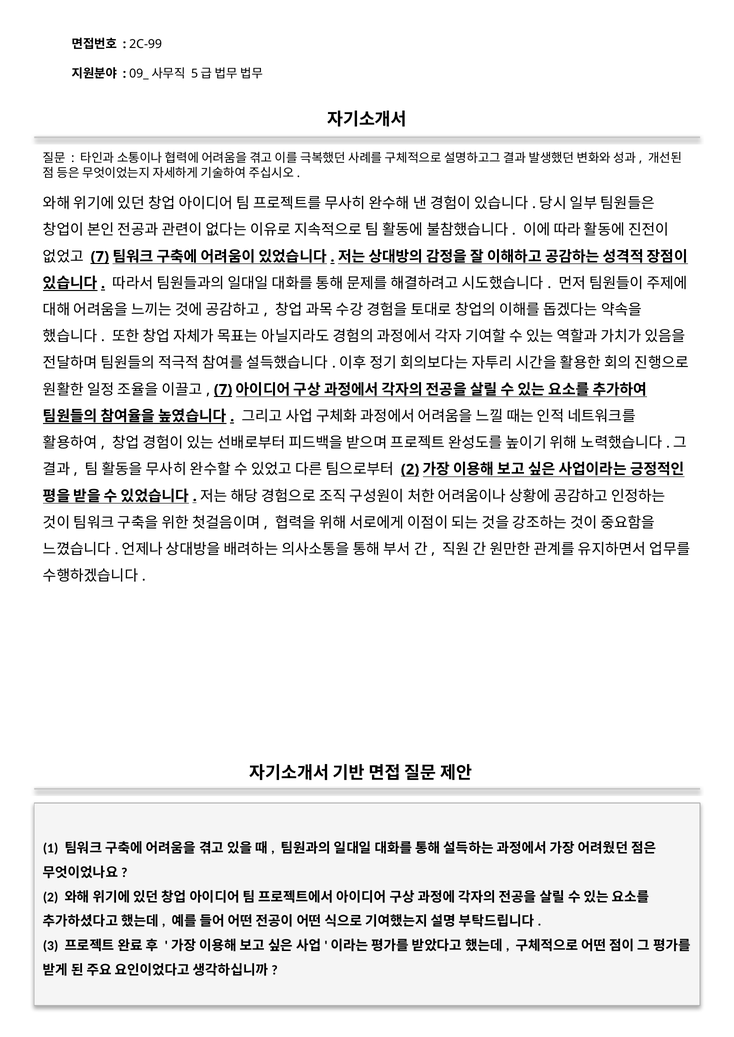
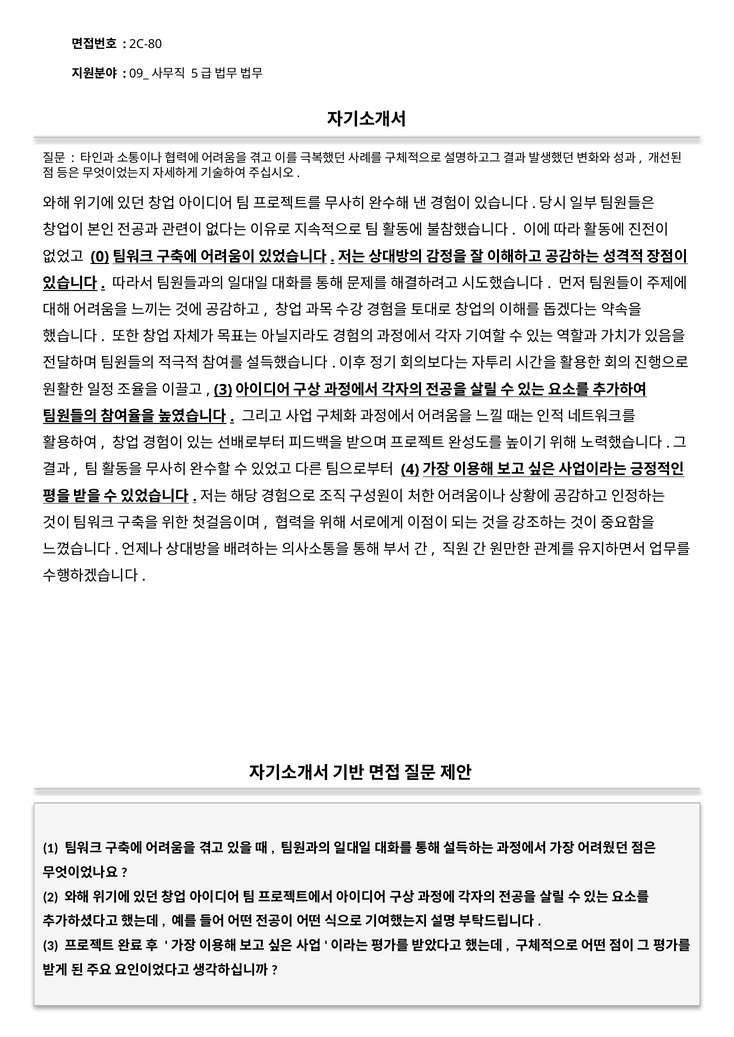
2C-99: 2C-99 -> 2C-80
7 at (100, 257): 7 -> 0
7 at (223, 390): 7 -> 3
2 at (410, 470): 2 -> 4
